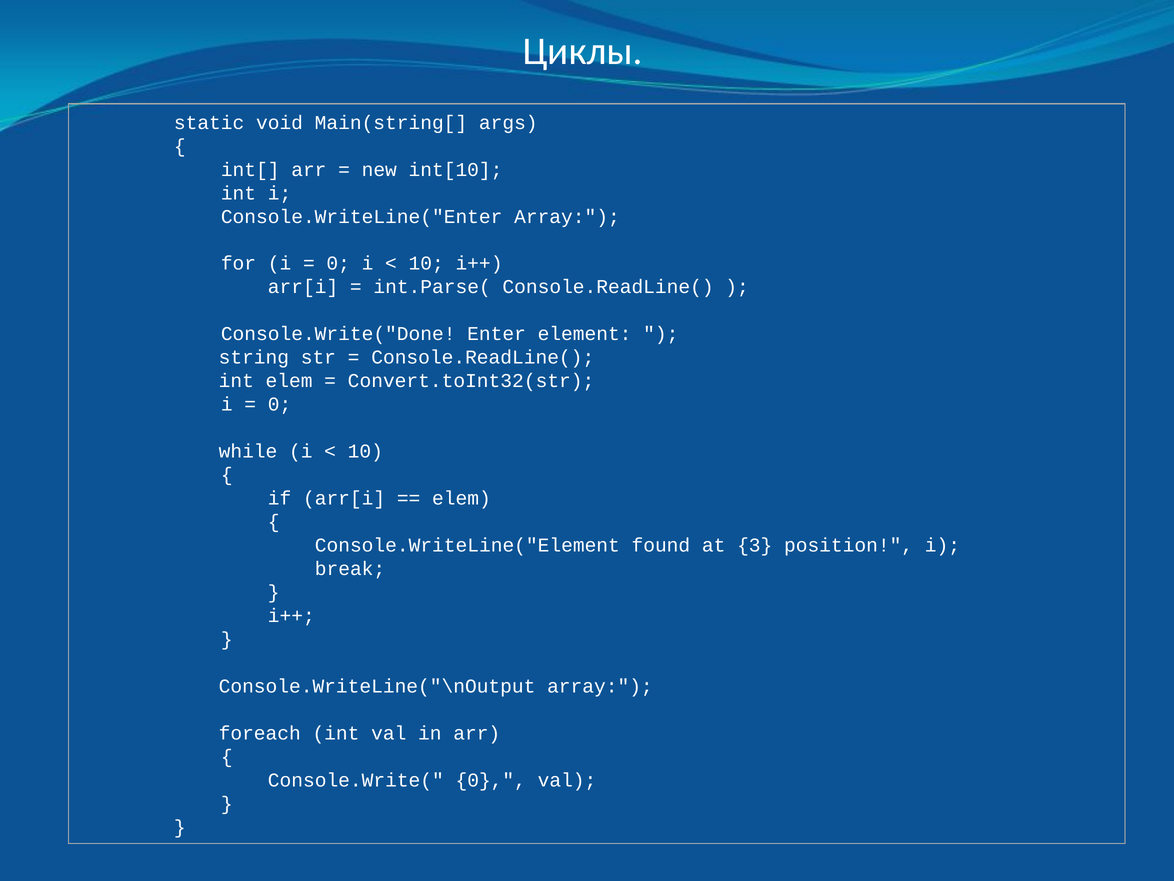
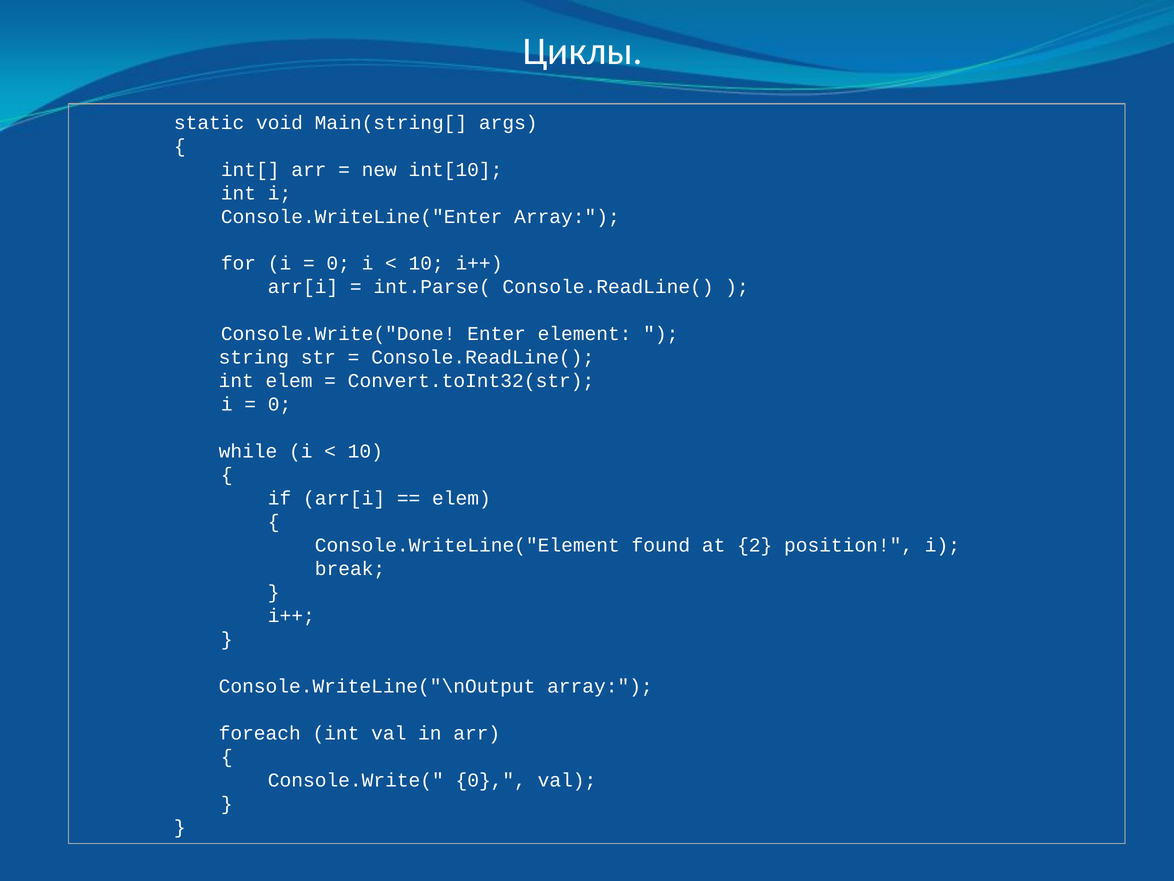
3: 3 -> 2
